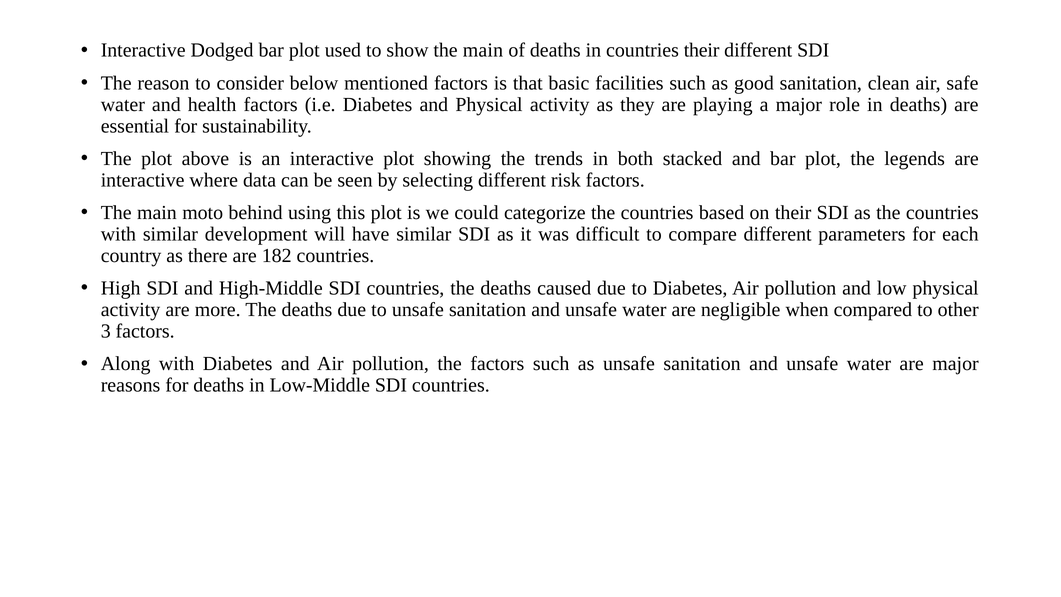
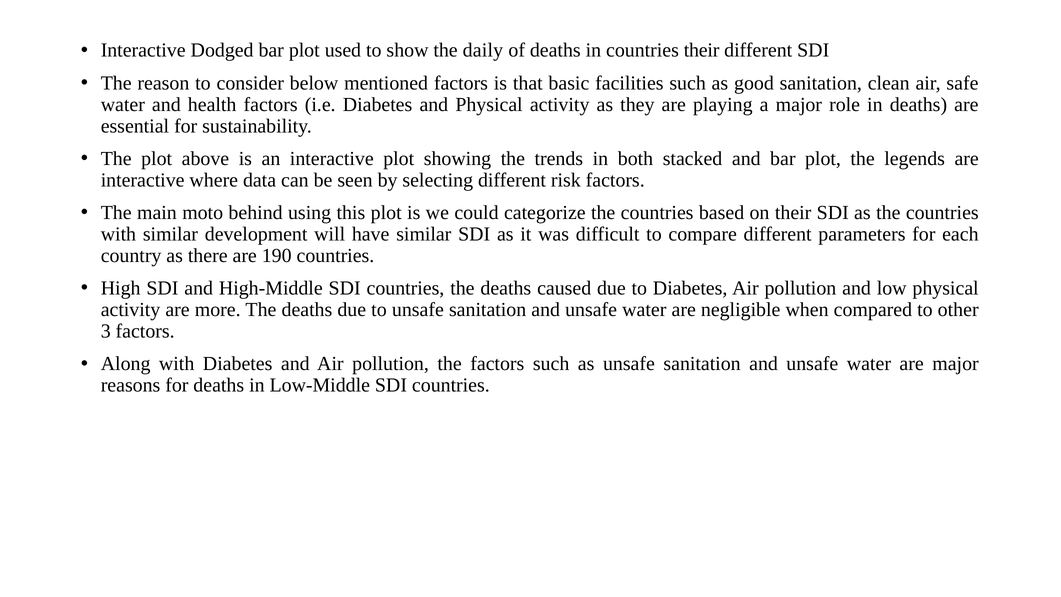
show the main: main -> daily
182: 182 -> 190
